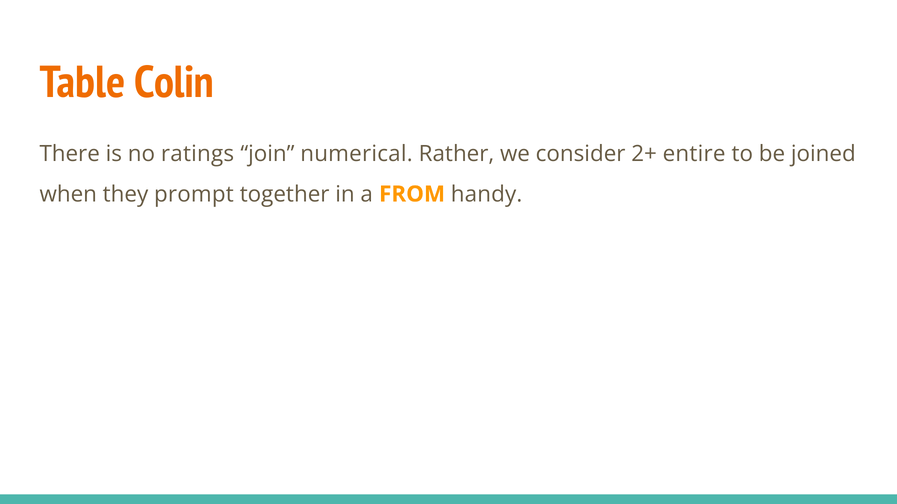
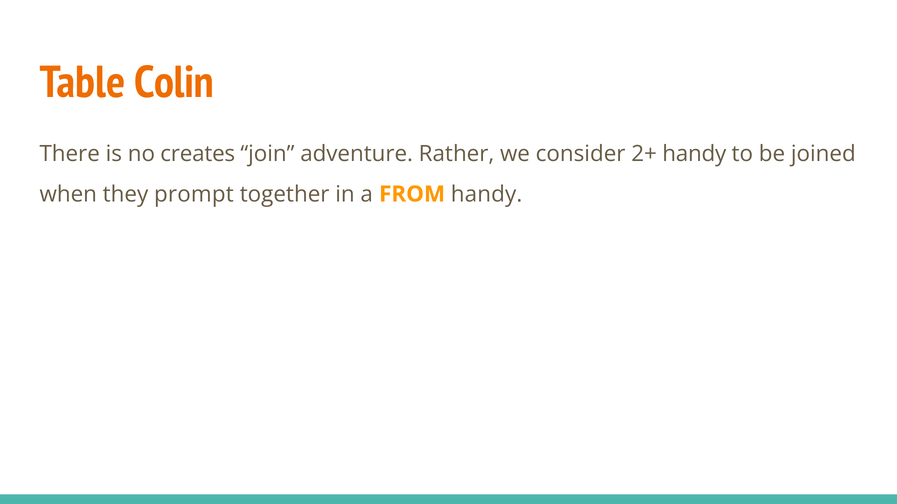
ratings: ratings -> creates
numerical: numerical -> adventure
2+ entire: entire -> handy
